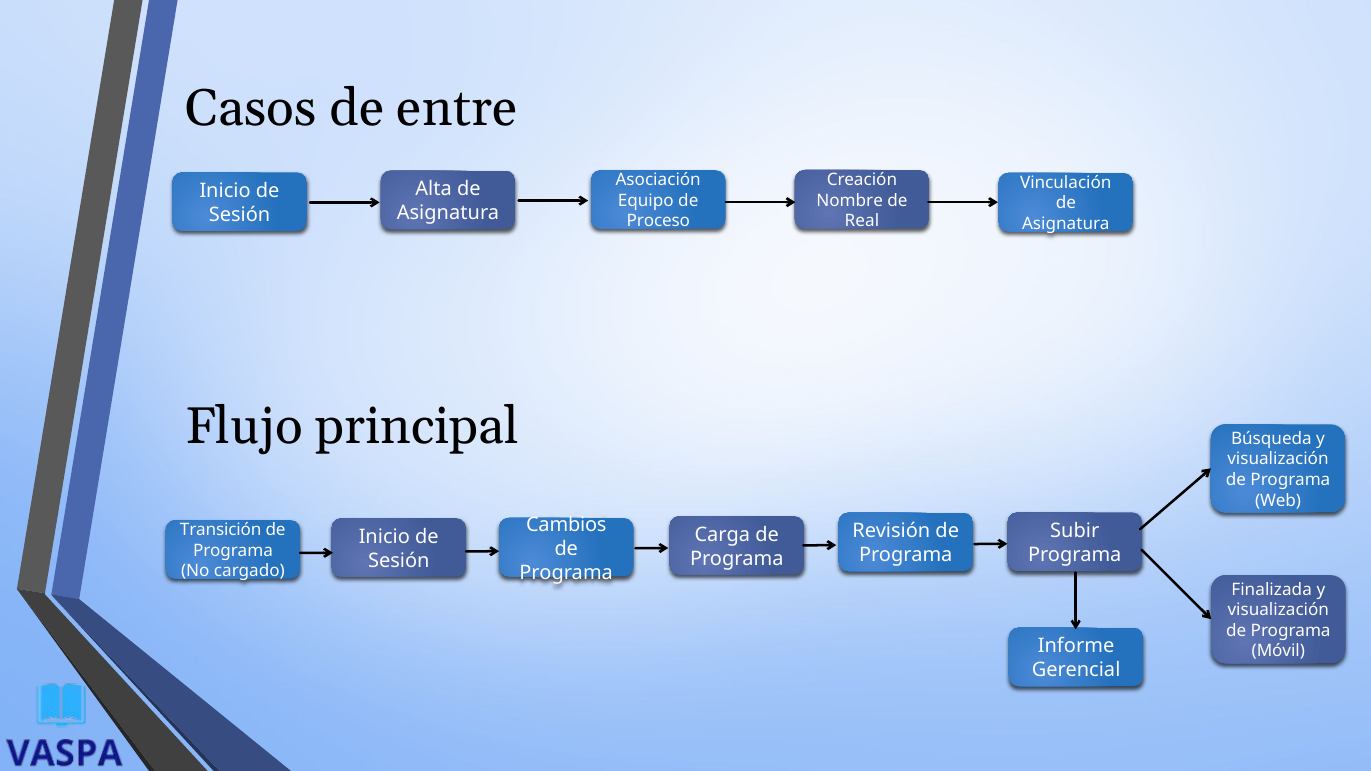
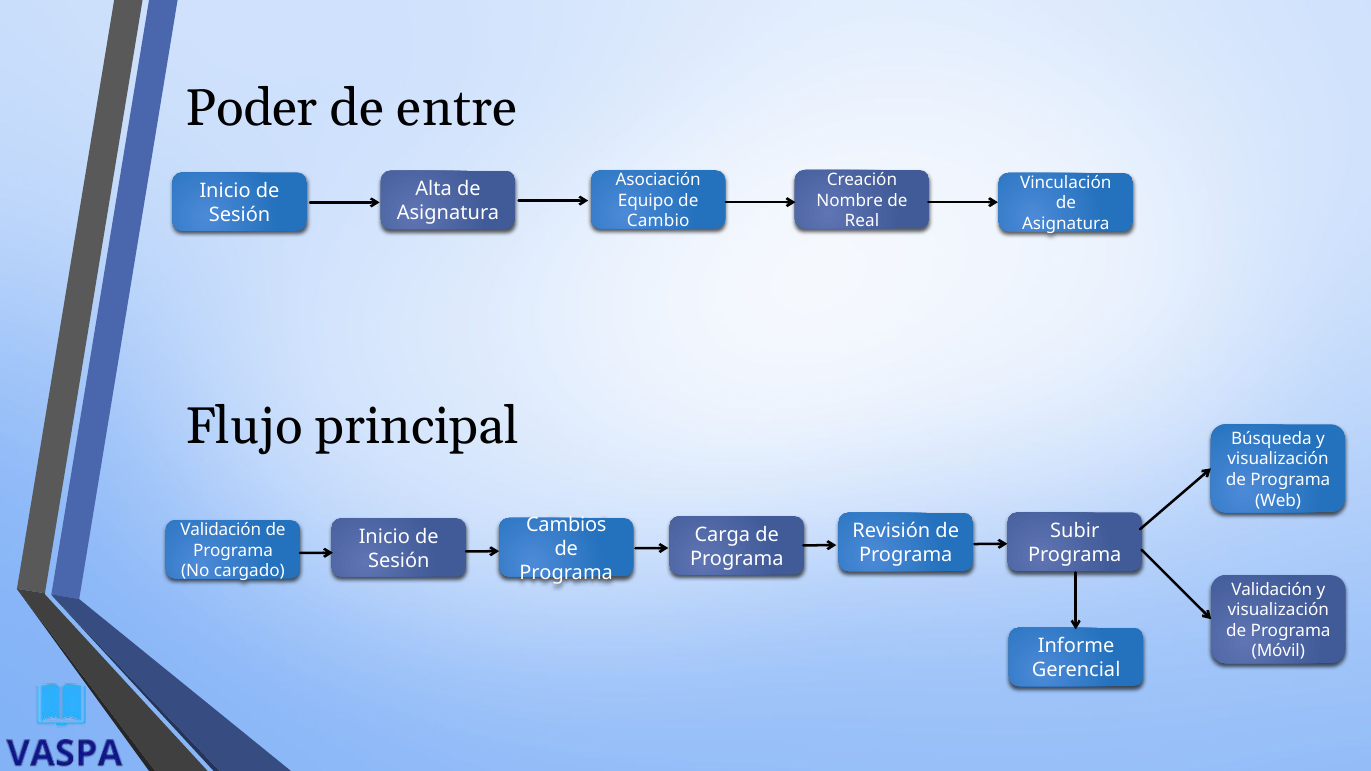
Casos: Casos -> Poder
Proceso: Proceso -> Cambio
Transición at (221, 530): Transición -> Validación
Finalizada at (1272, 590): Finalizada -> Validación
